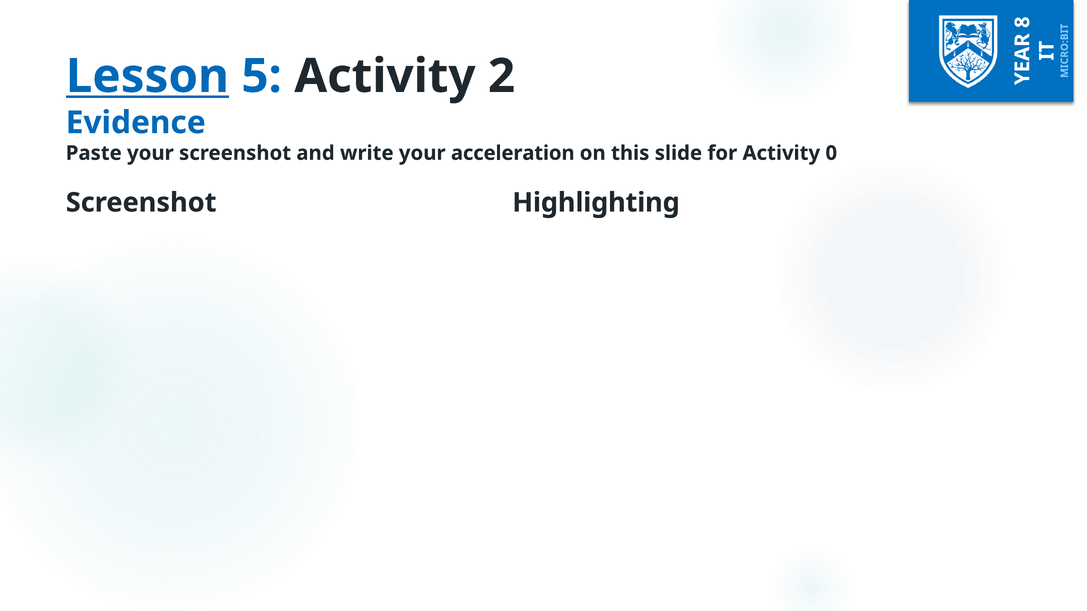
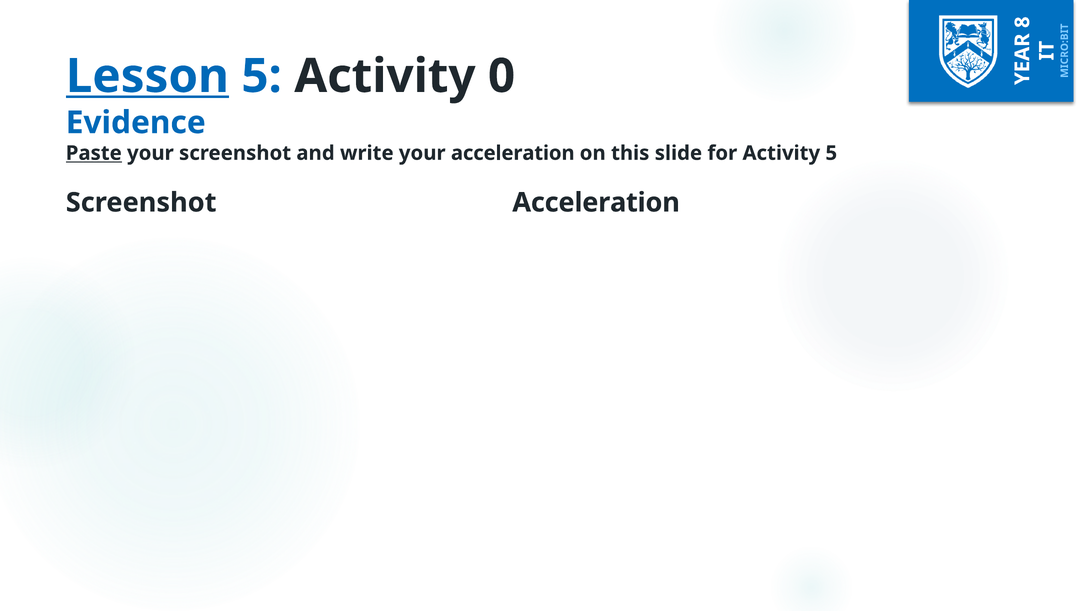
2: 2 -> 0
Paste underline: none -> present
Activity 0: 0 -> 5
Screenshot Highlighting: Highlighting -> Acceleration
